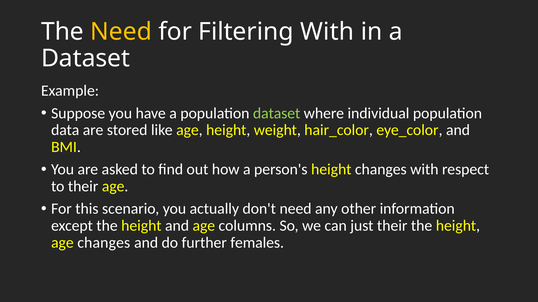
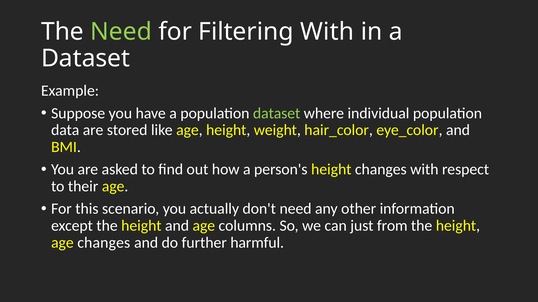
Need at (121, 32) colour: yellow -> light green
just their: their -> from
females: females -> harmful
